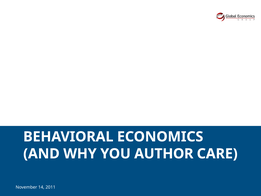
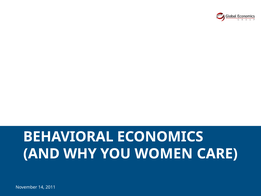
AUTHOR: AUTHOR -> WOMEN
